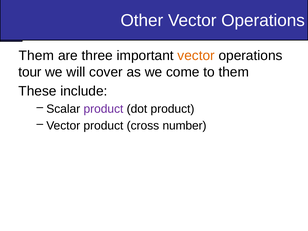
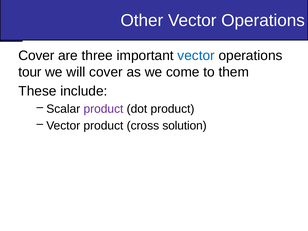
Them at (36, 56): Them -> Cover
vector at (196, 56) colour: orange -> blue
number: number -> solution
